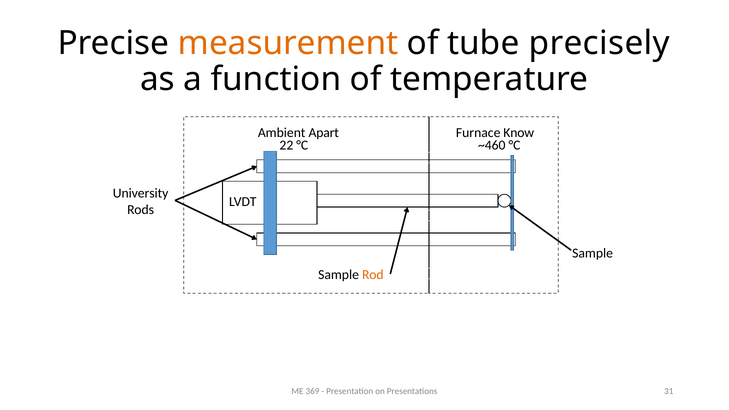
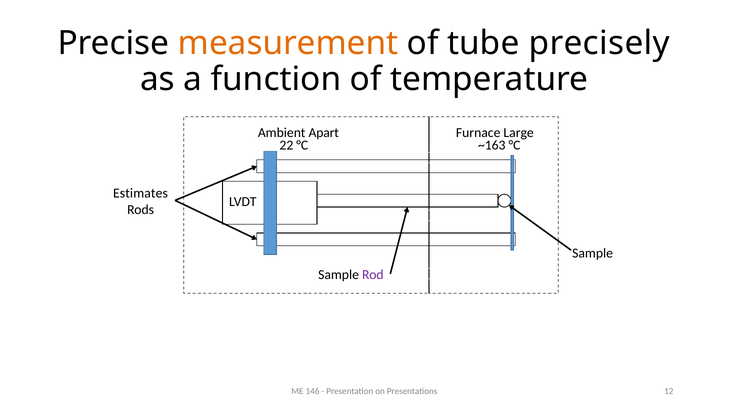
Know: Know -> Large
~460: ~460 -> ~163
University: University -> Estimates
Rod colour: orange -> purple
369: 369 -> 146
31: 31 -> 12
